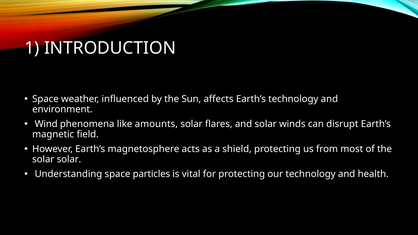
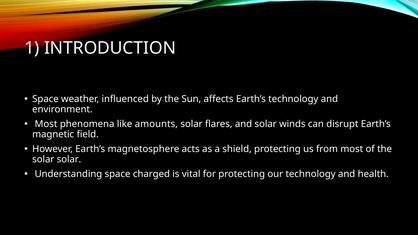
Wind at (46, 124): Wind -> Most
particles: particles -> charged
